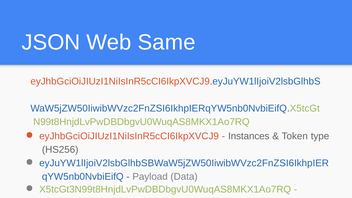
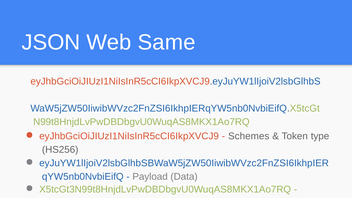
Instances: Instances -> Schemes
